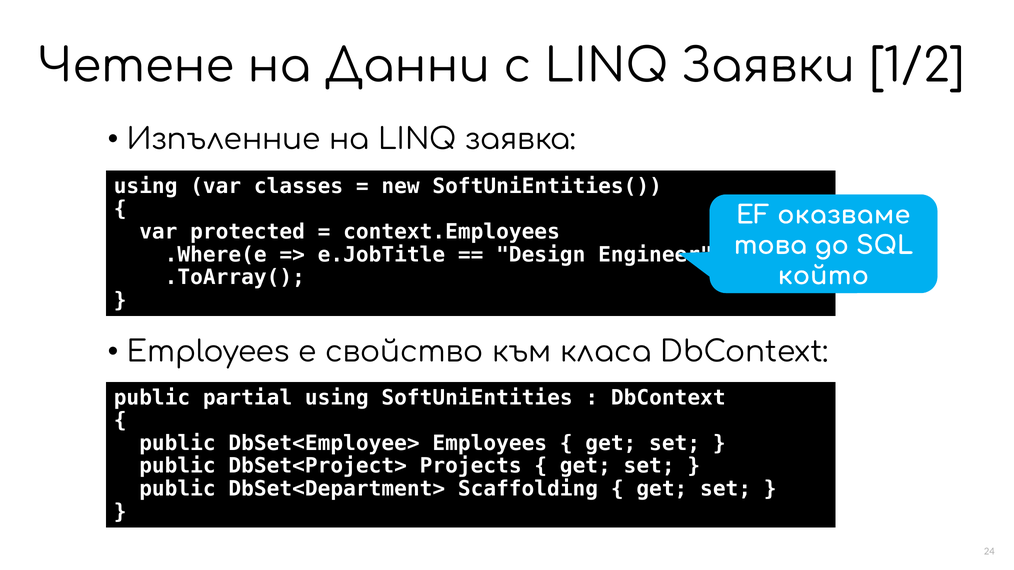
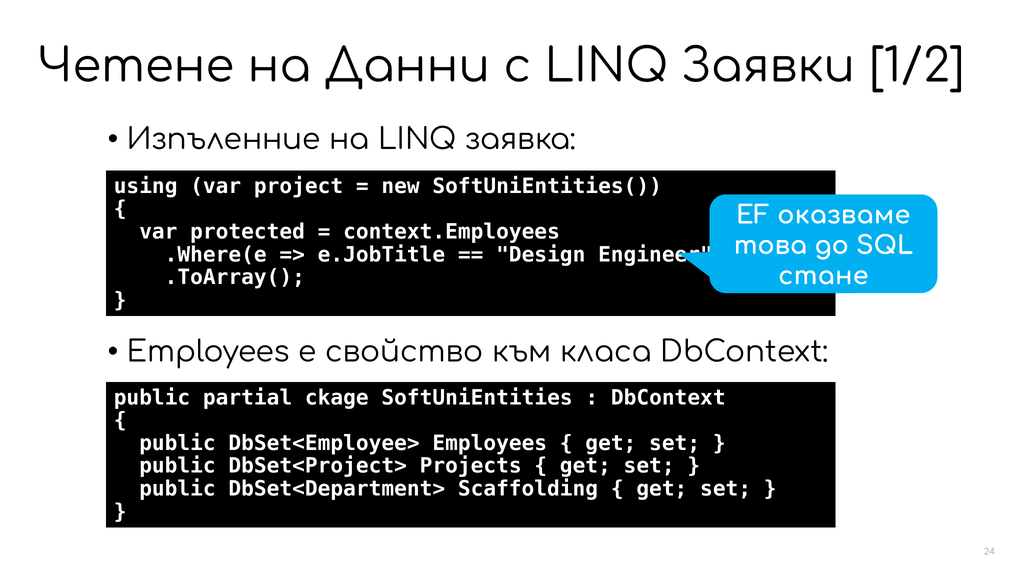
classes: classes -> project
който: който -> стане
partial using: using -> ckage
